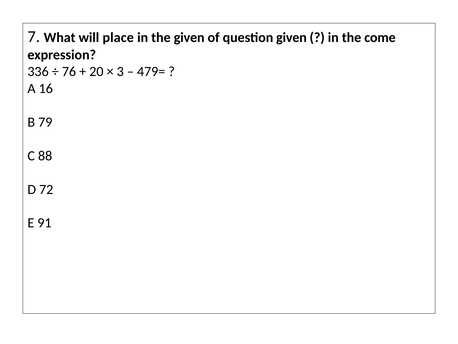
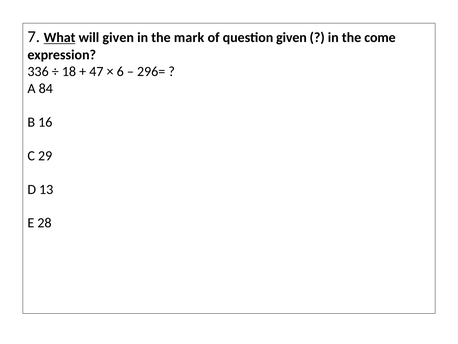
What underline: none -> present
will place: place -> given
the given: given -> mark
76: 76 -> 18
20: 20 -> 47
3: 3 -> 6
479=: 479= -> 296=
16: 16 -> 84
79: 79 -> 16
88: 88 -> 29
72: 72 -> 13
91: 91 -> 28
